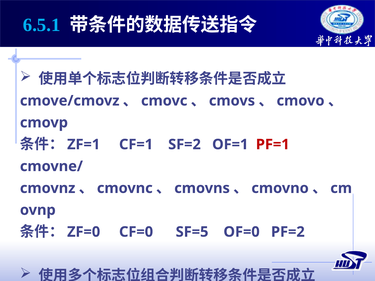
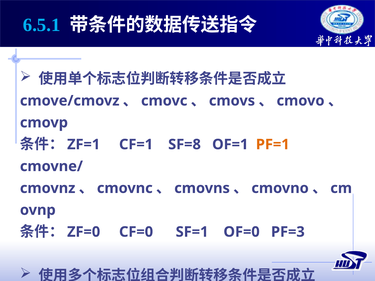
SF=2: SF=2 -> SF=8
PF=1 colour: red -> orange
SF=5: SF=5 -> SF=1
PF=2: PF=2 -> PF=3
